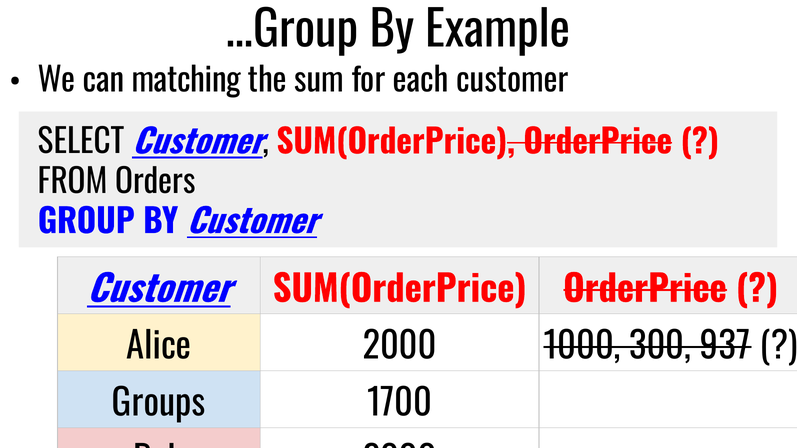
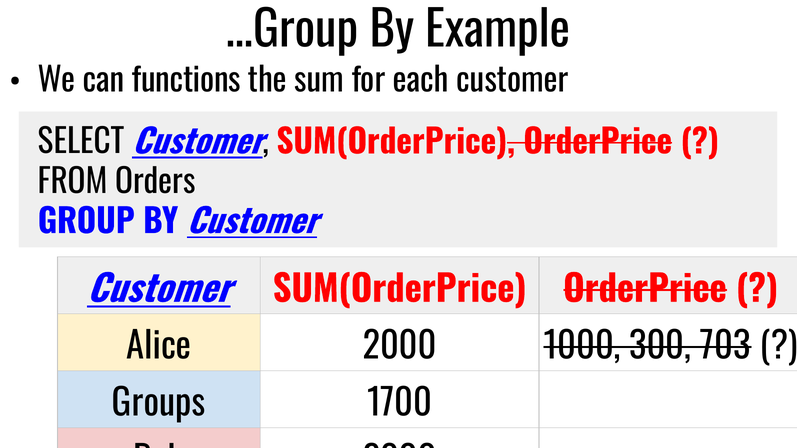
matching: matching -> functions
937: 937 -> 703
